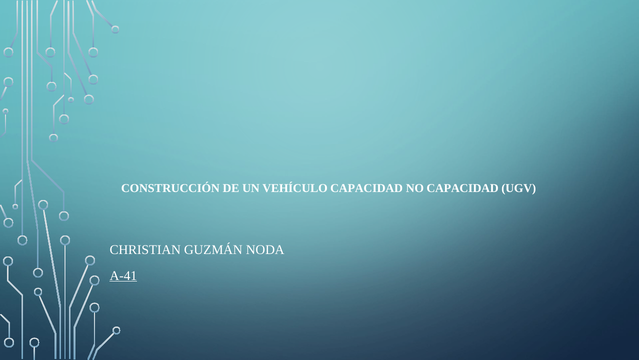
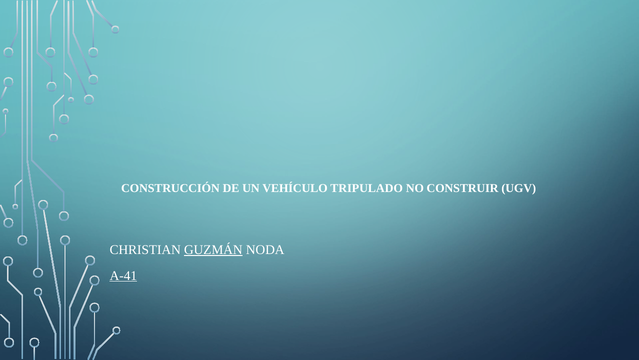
VEHÍCULO CAPACIDAD: CAPACIDAD -> TRIPULADO
NO CAPACIDAD: CAPACIDAD -> CONSTRUIR
GUZMÁN underline: none -> present
